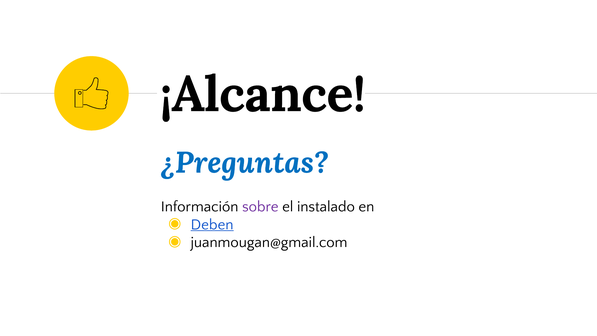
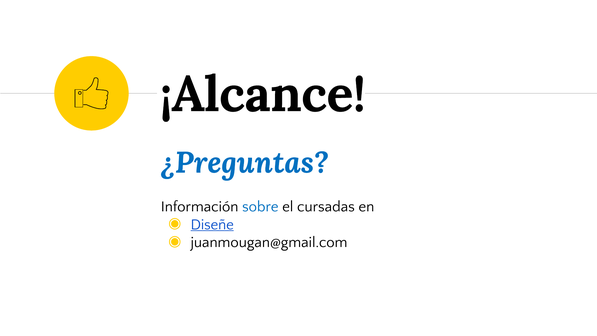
sobre colour: purple -> blue
instalado: instalado -> cursadas
Deben: Deben -> Diseñe
